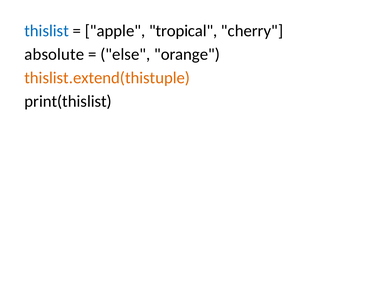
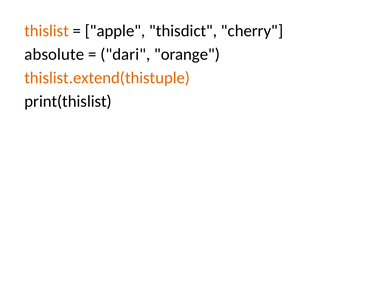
thislist colour: blue -> orange
tropical: tropical -> thisdict
else: else -> dari
